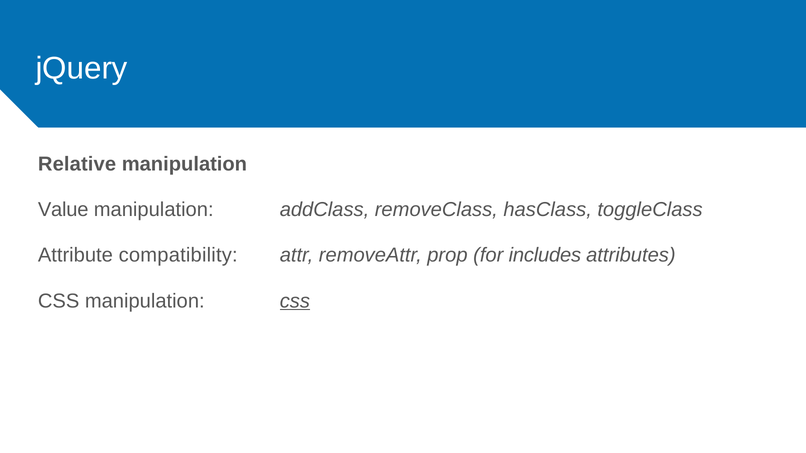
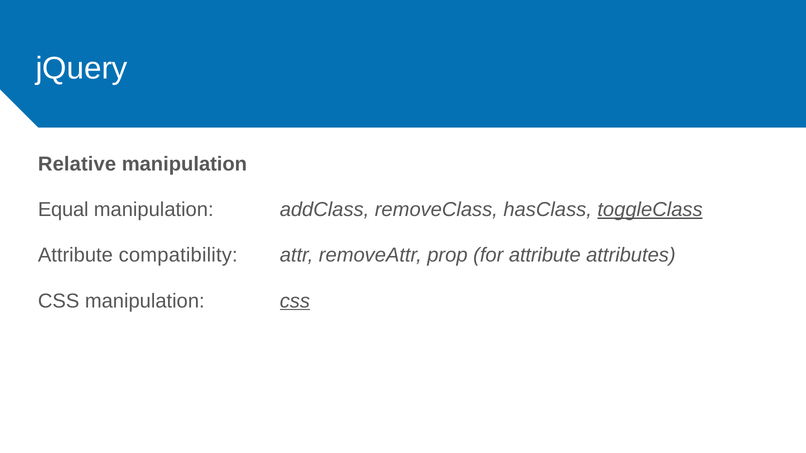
Value: Value -> Equal
toggleClass underline: none -> present
for includes: includes -> attribute
